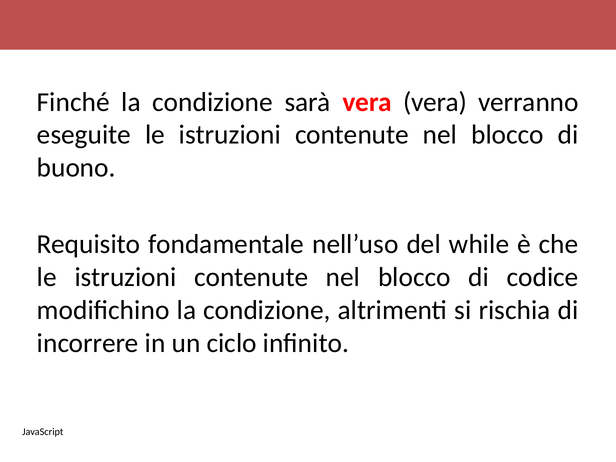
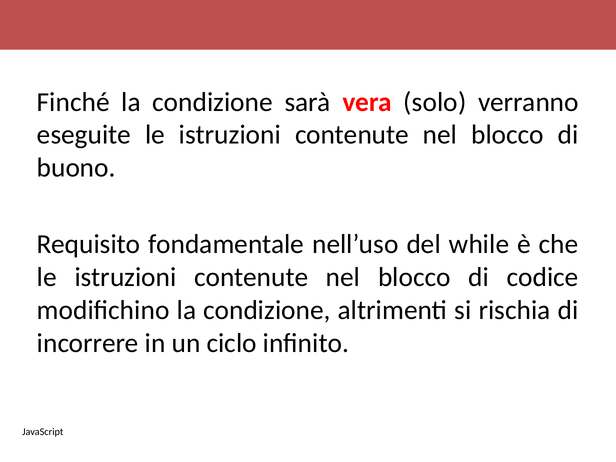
vera vera: vera -> solo
